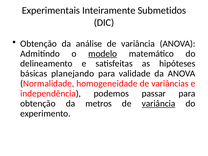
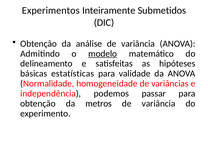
Experimentais: Experimentais -> Experimentos
planejando: planejando -> estatísticas
variância at (159, 104) underline: present -> none
